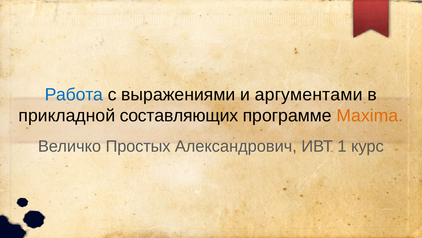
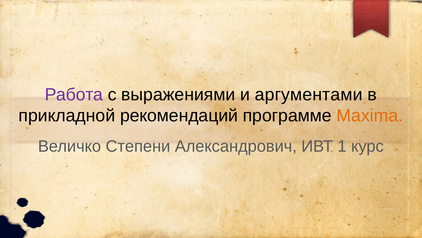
Работа colour: blue -> purple
составляющих: составляющих -> рекомендаций
Простых: Простых -> Степени
